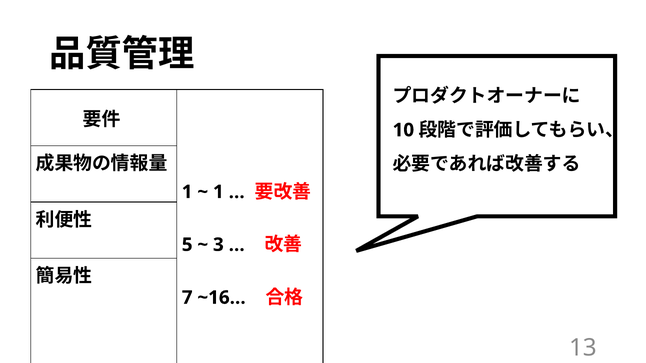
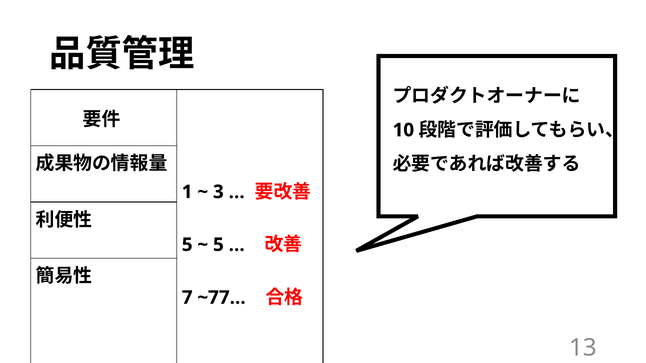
1 at (218, 192): 1 -> 3
3 at (218, 245): 3 -> 5
~16…: ~16… -> ~77…
